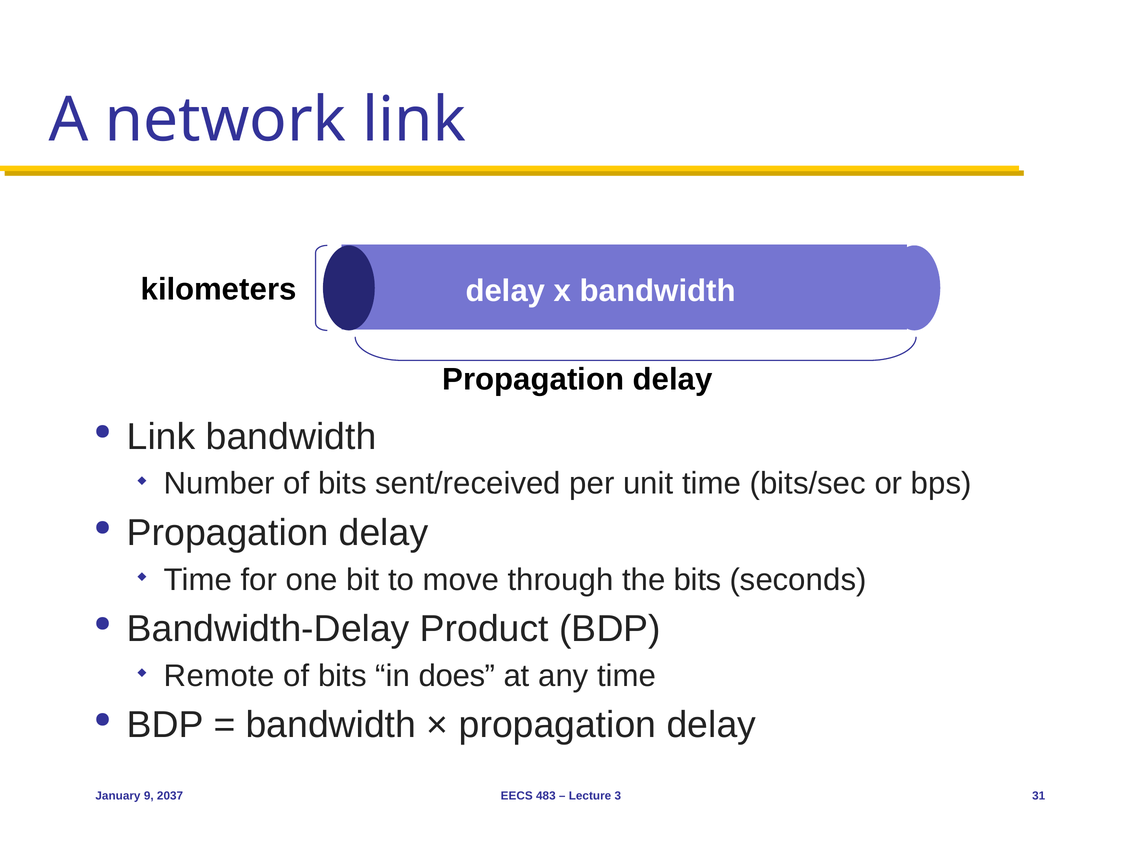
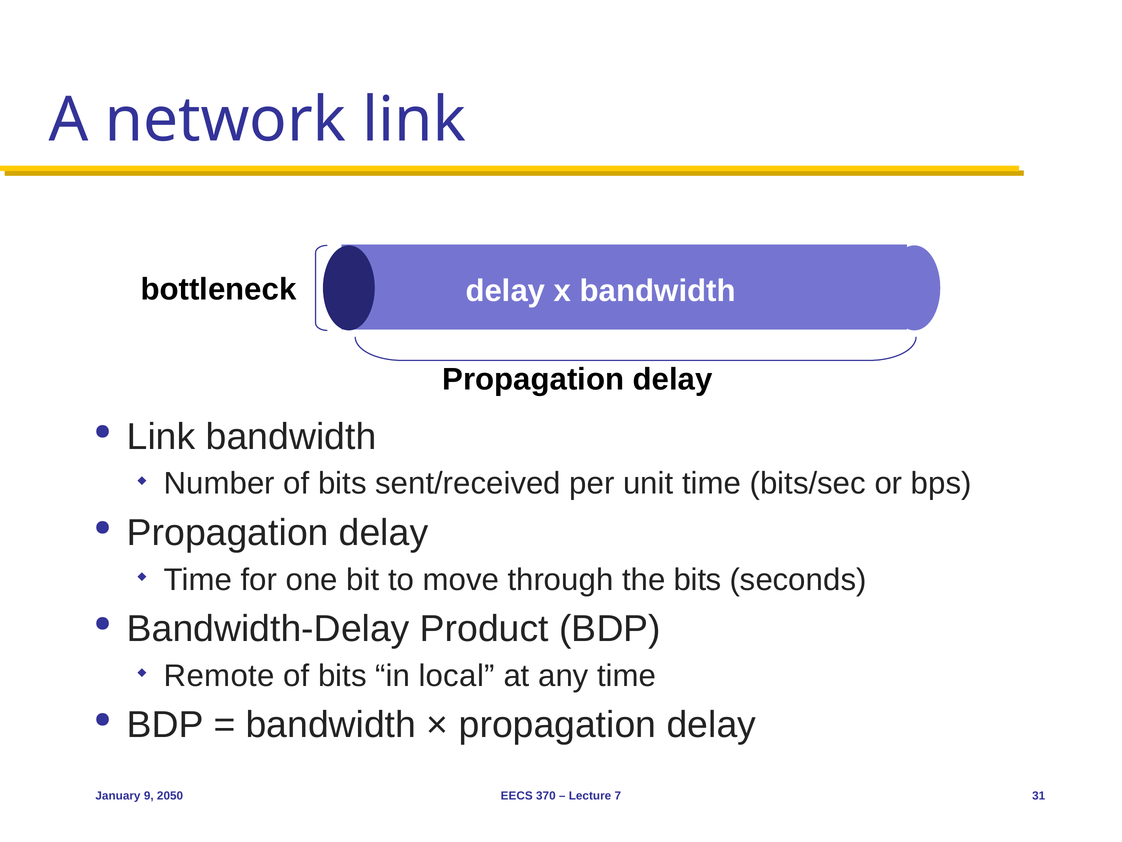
kilometers: kilometers -> bottleneck
does: does -> local
2037: 2037 -> 2050
483: 483 -> 370
3: 3 -> 7
